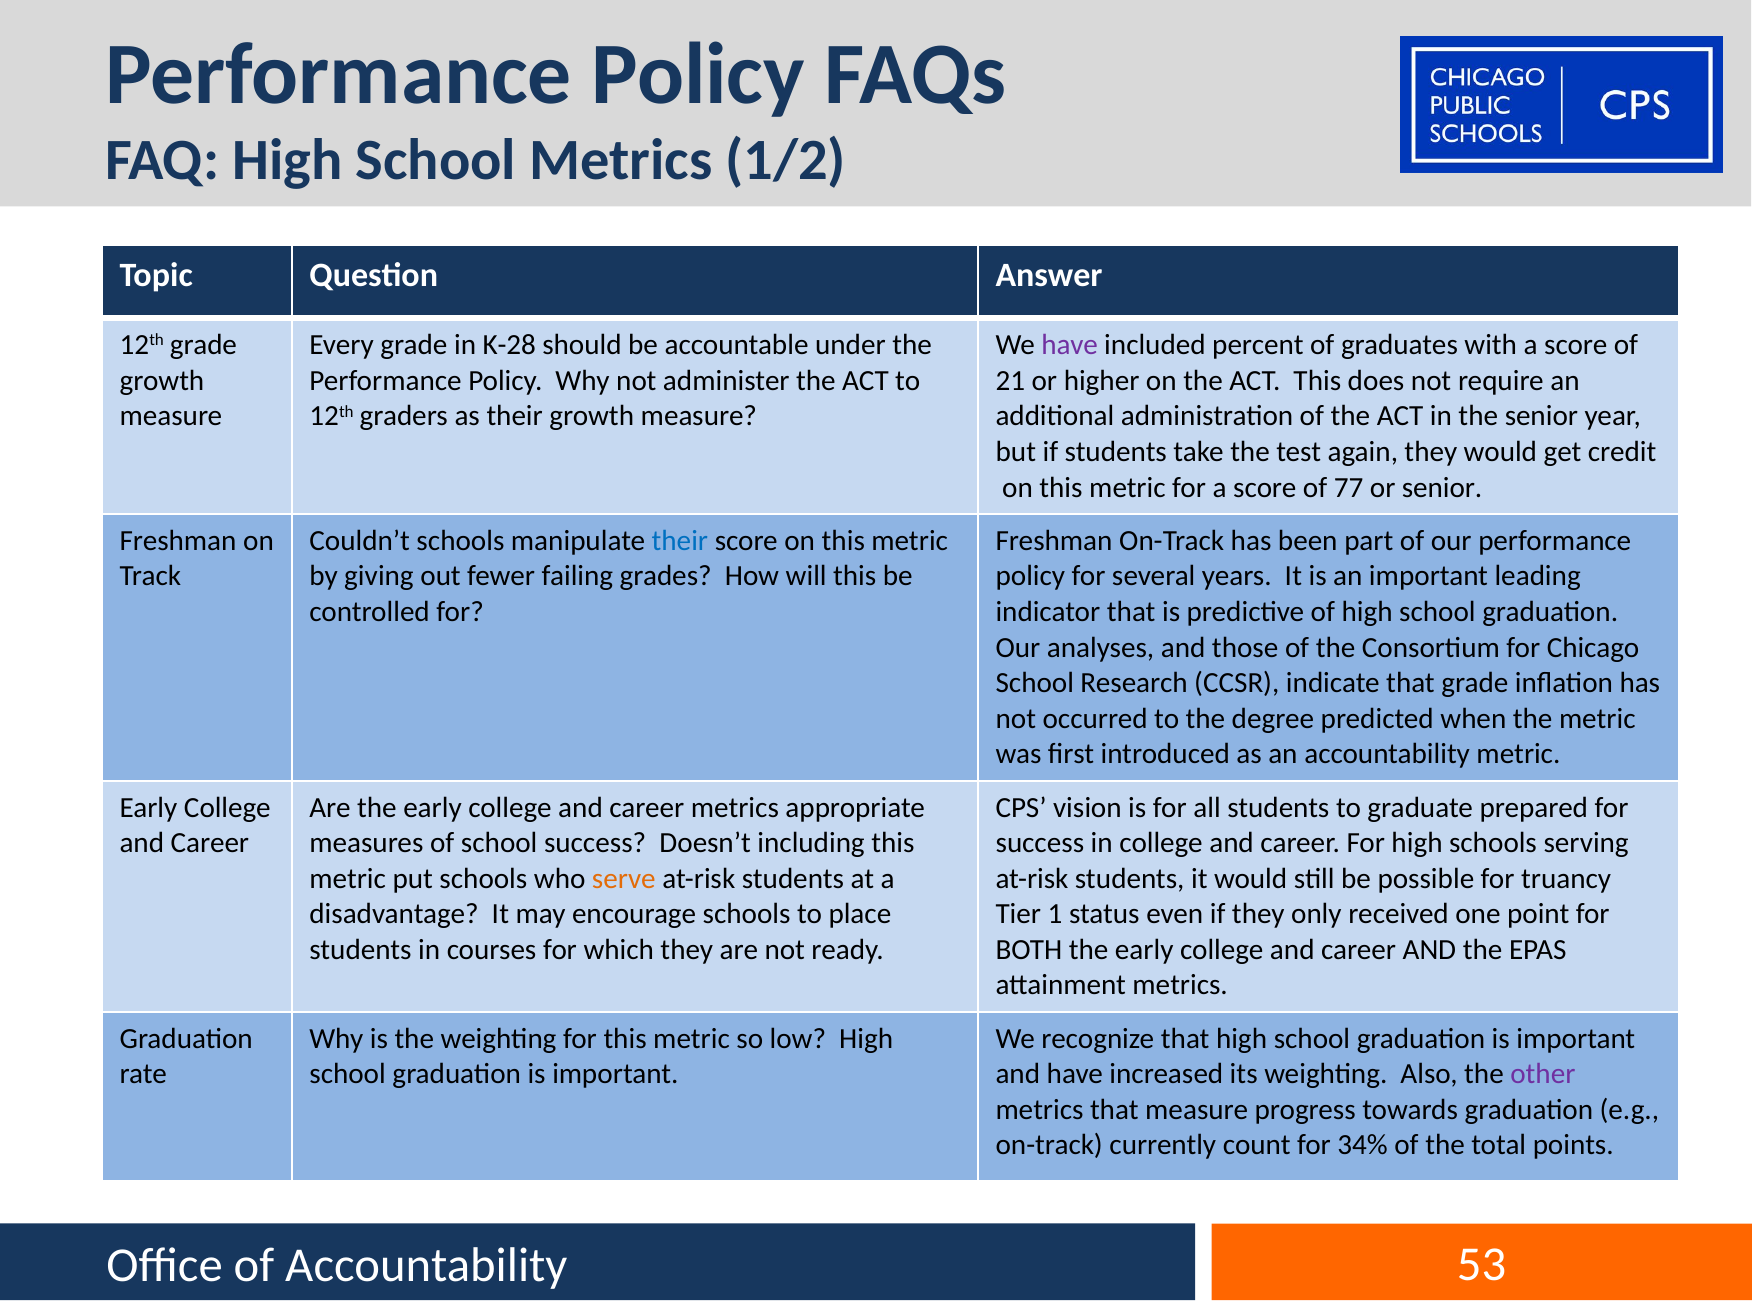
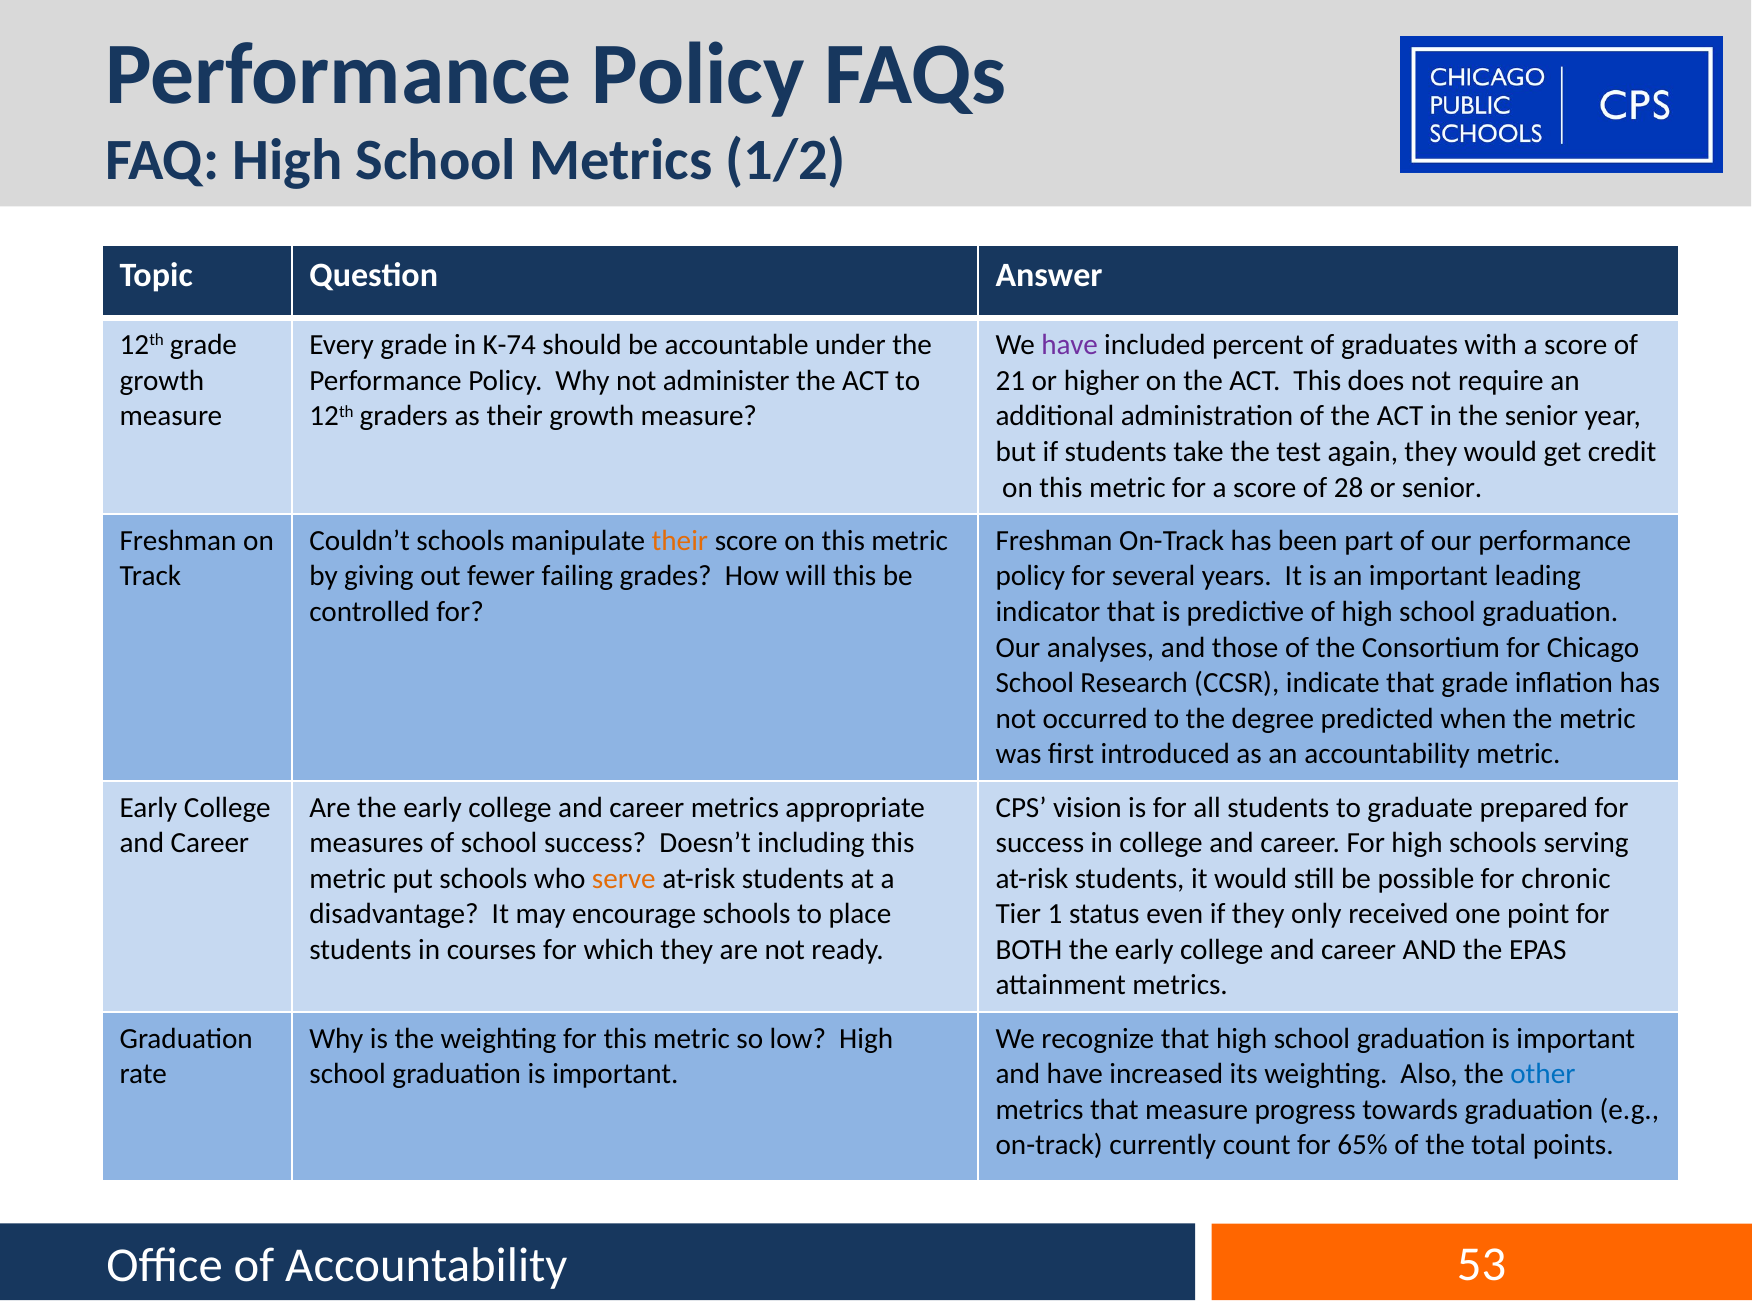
K-28: K-28 -> K-74
77: 77 -> 28
their at (680, 541) colour: blue -> orange
truancy: truancy -> chronic
other colour: purple -> blue
34%: 34% -> 65%
